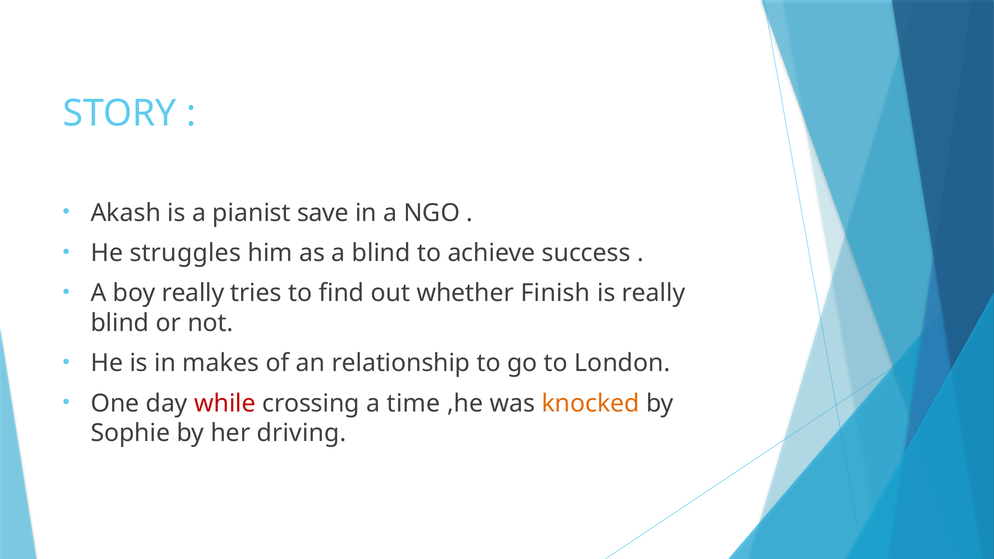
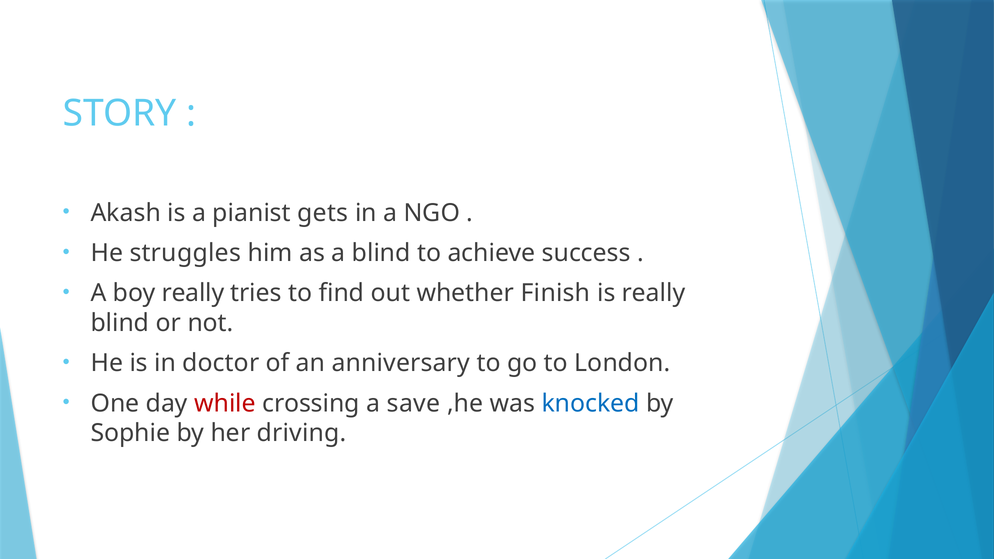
save: save -> gets
makes: makes -> doctor
relationship: relationship -> anniversary
time: time -> save
knocked colour: orange -> blue
